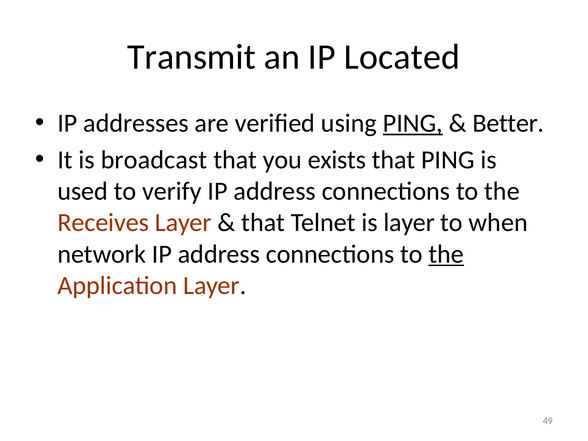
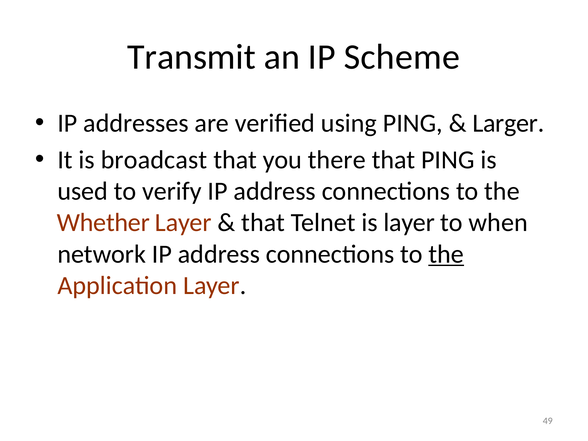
Located: Located -> Scheme
PING at (413, 123) underline: present -> none
Better: Better -> Larger
exists: exists -> there
Receives: Receives -> Whether
